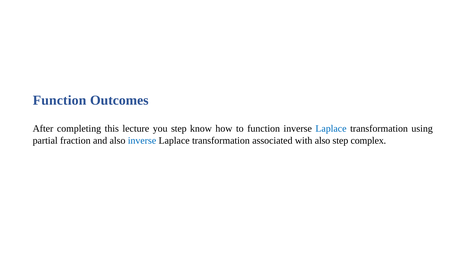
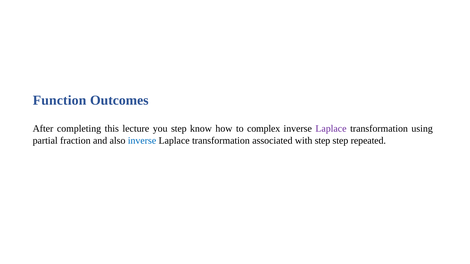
to function: function -> complex
Laplace at (331, 129) colour: blue -> purple
with also: also -> step
complex: complex -> repeated
